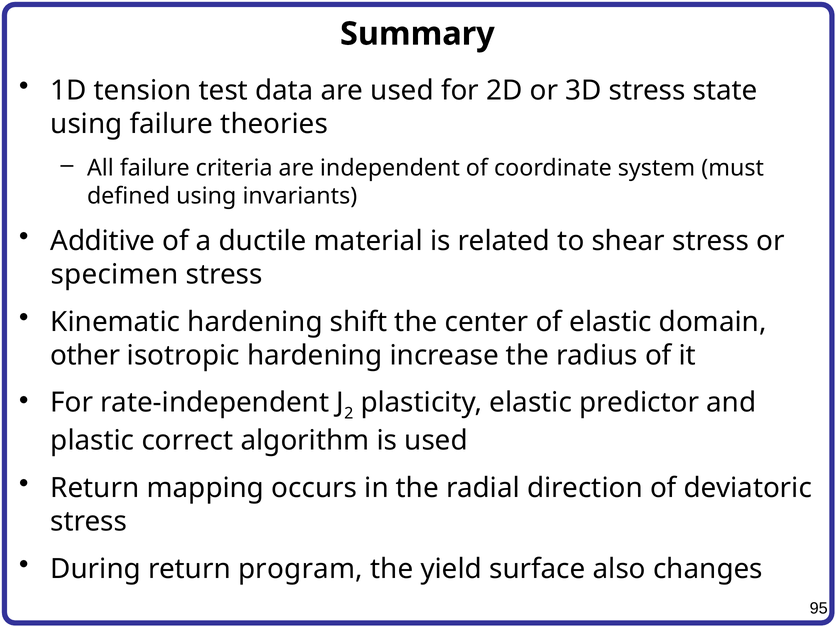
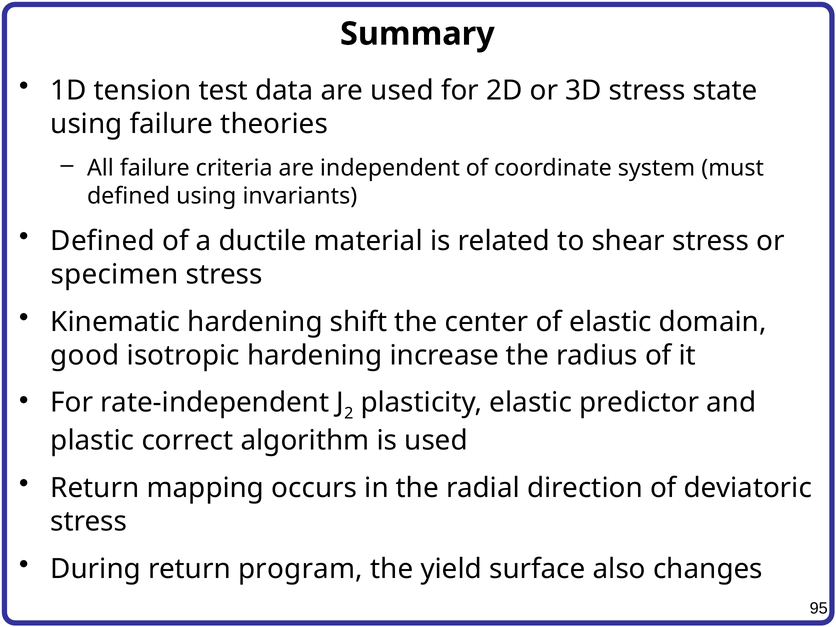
Additive at (103, 241): Additive -> Defined
other: other -> good
